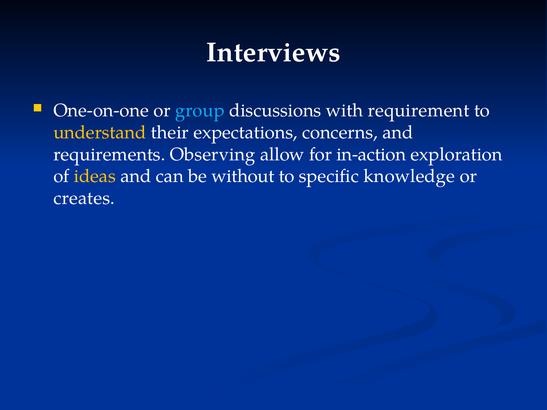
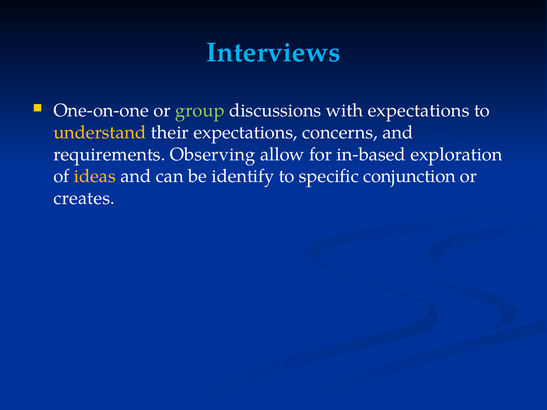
Interviews colour: white -> light blue
group colour: light blue -> light green
with requirement: requirement -> expectations
in-action: in-action -> in-based
without: without -> identify
knowledge: knowledge -> conjunction
